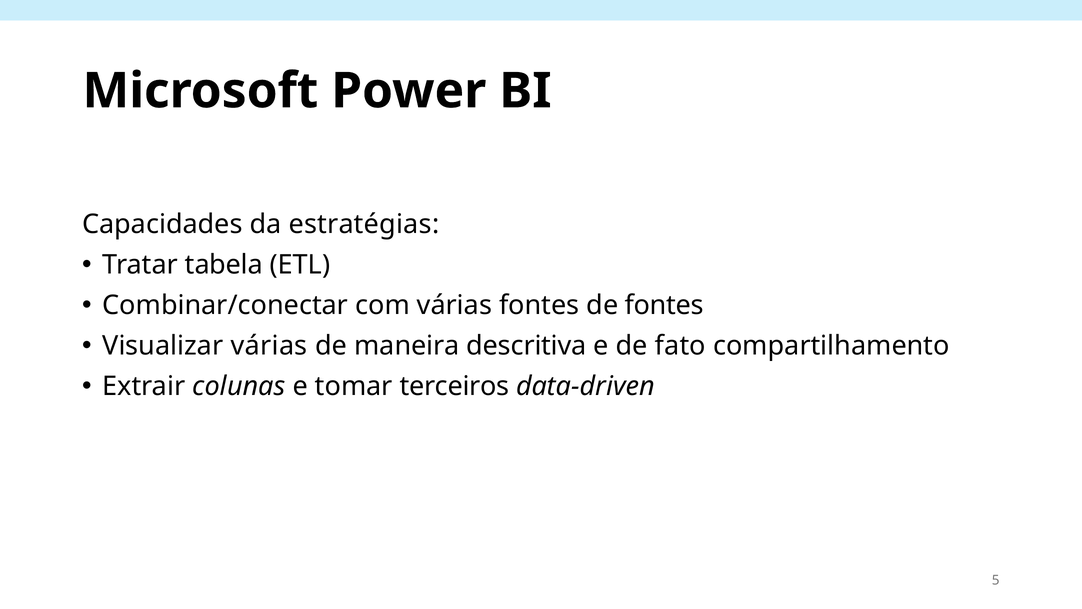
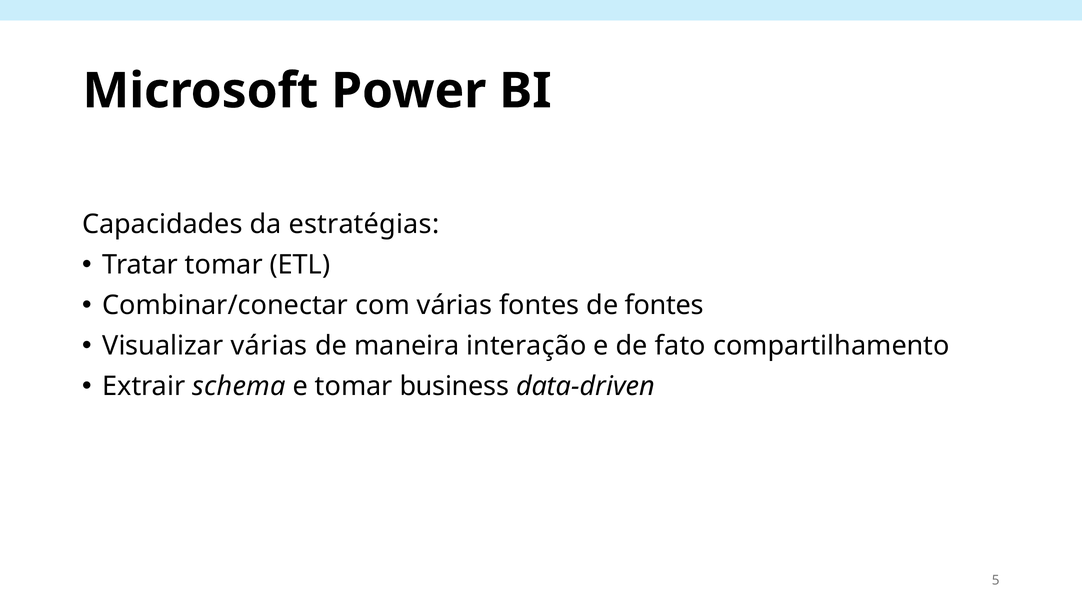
Tratar tabela: tabela -> tomar
descritiva: descritiva -> interação
colunas: colunas -> schema
terceiros: terceiros -> business
